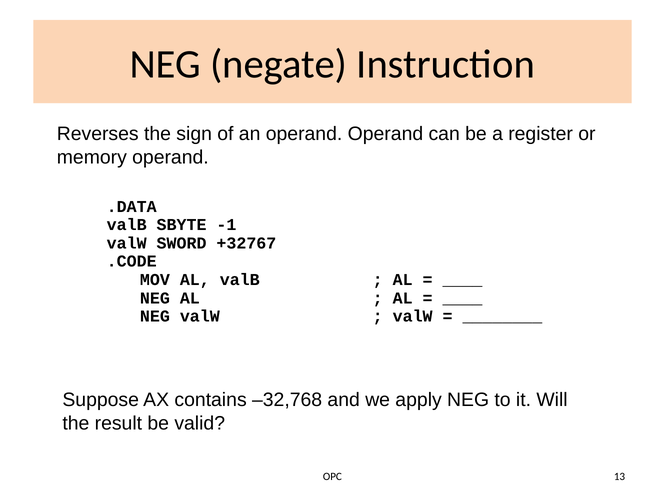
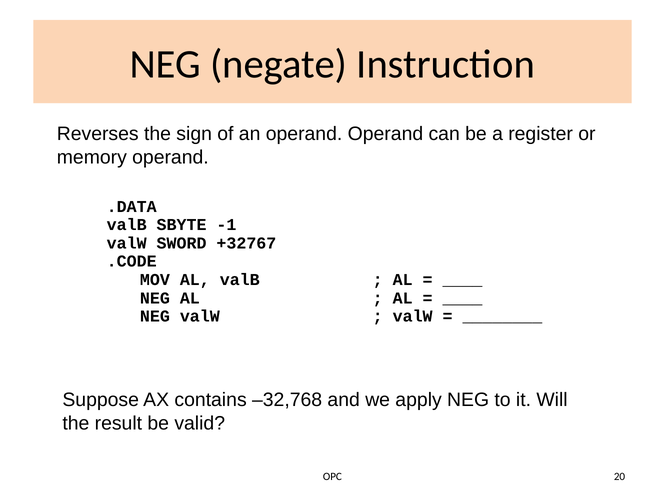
13: 13 -> 20
